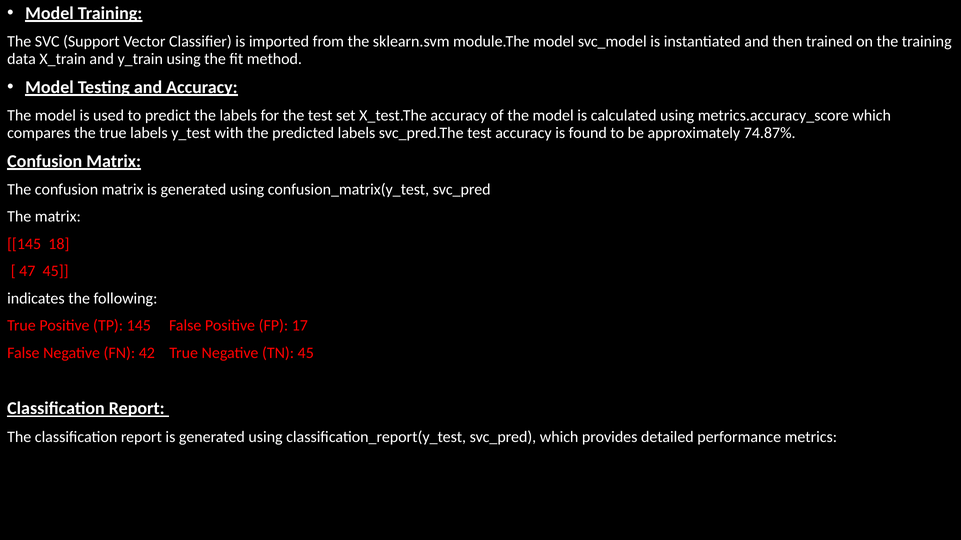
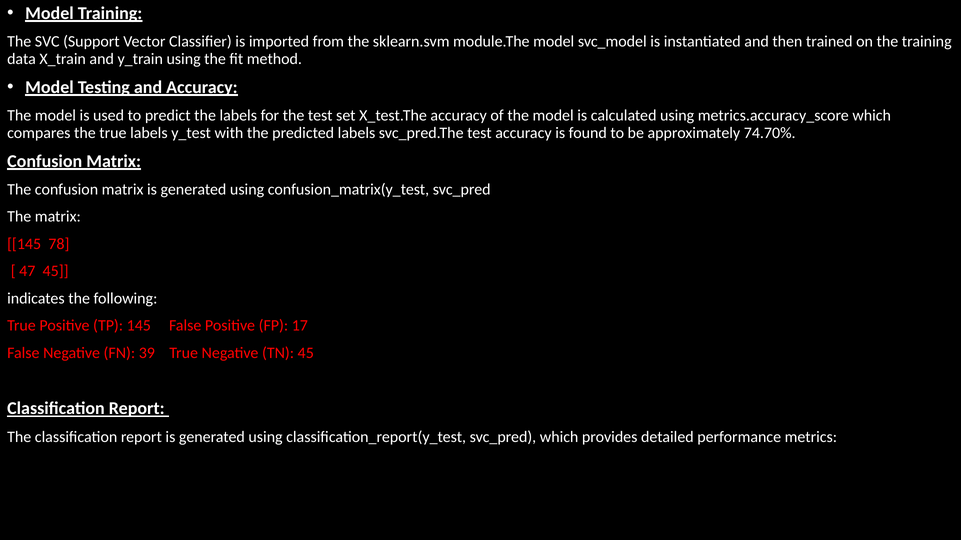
74.87%: 74.87% -> 74.70%
18: 18 -> 78
42: 42 -> 39
